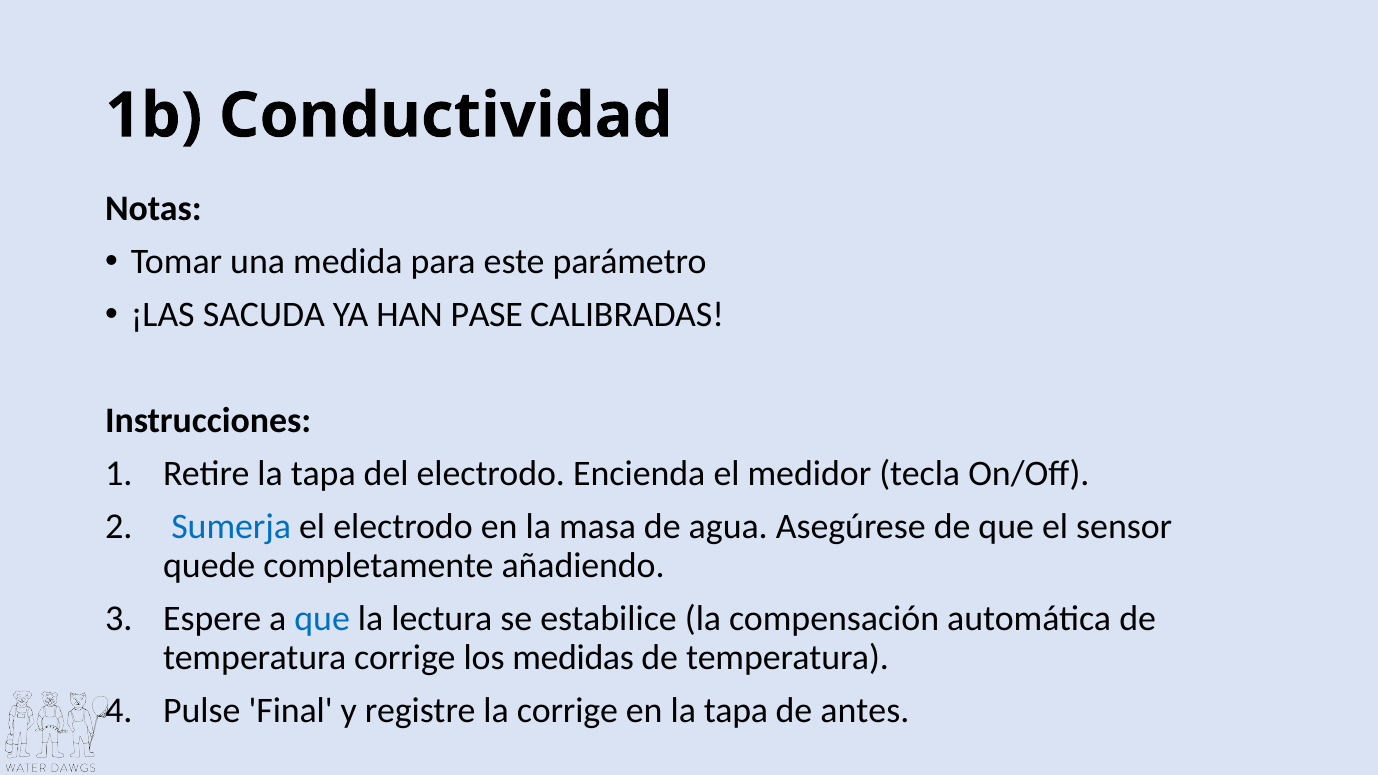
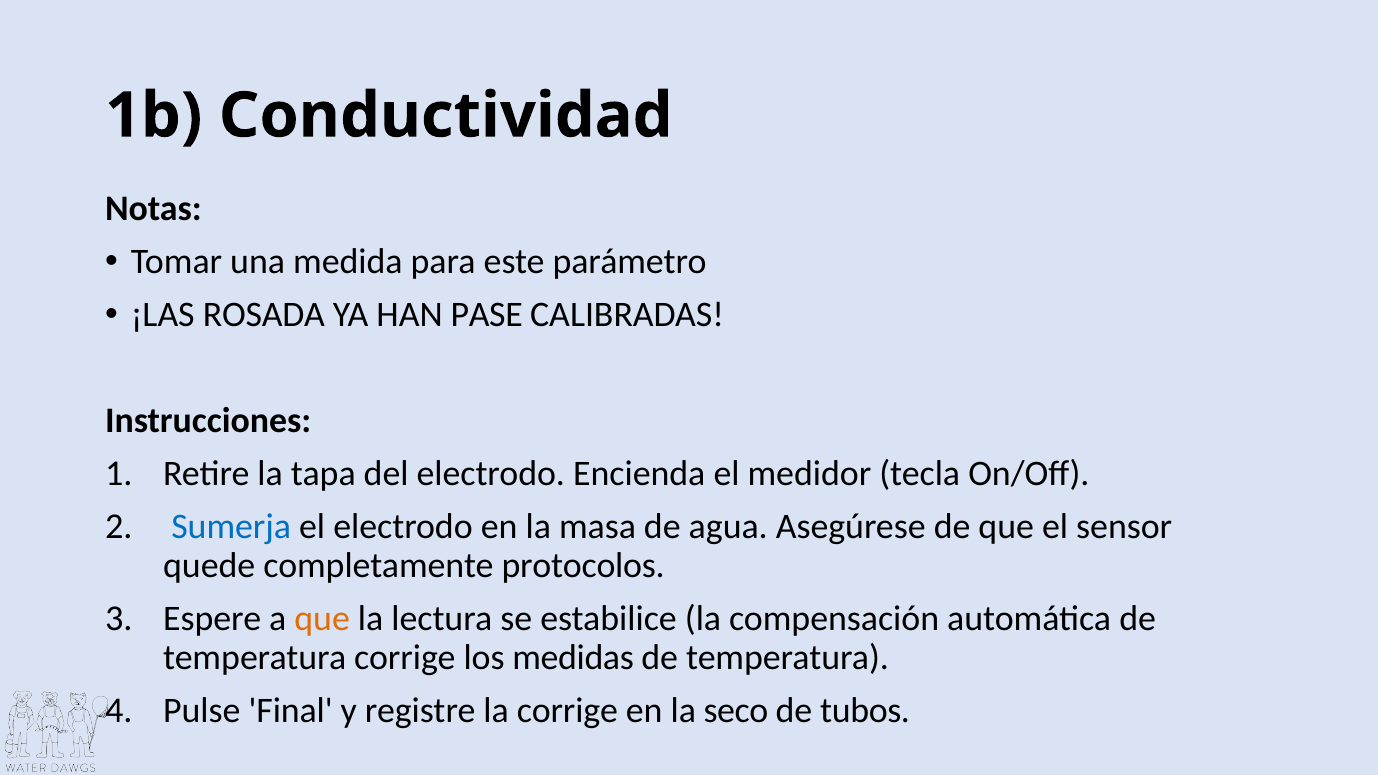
SACUDA: SACUDA -> ROSADA
añadiendo: añadiendo -> protocolos
que at (322, 619) colour: blue -> orange
en la tapa: tapa -> seco
antes: antes -> tubos
